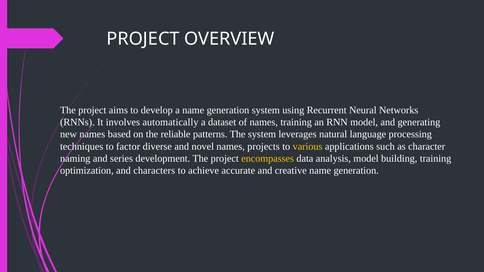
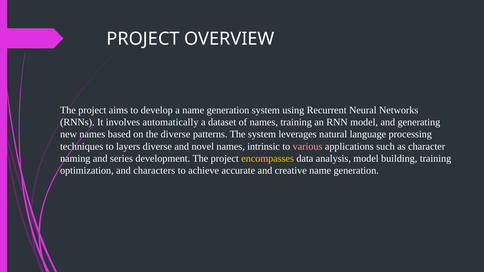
the reliable: reliable -> diverse
factor: factor -> layers
projects: projects -> intrinsic
various colour: yellow -> pink
